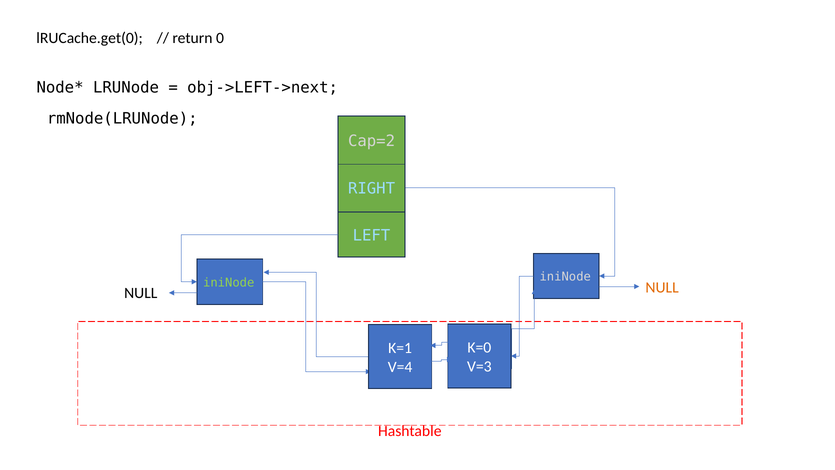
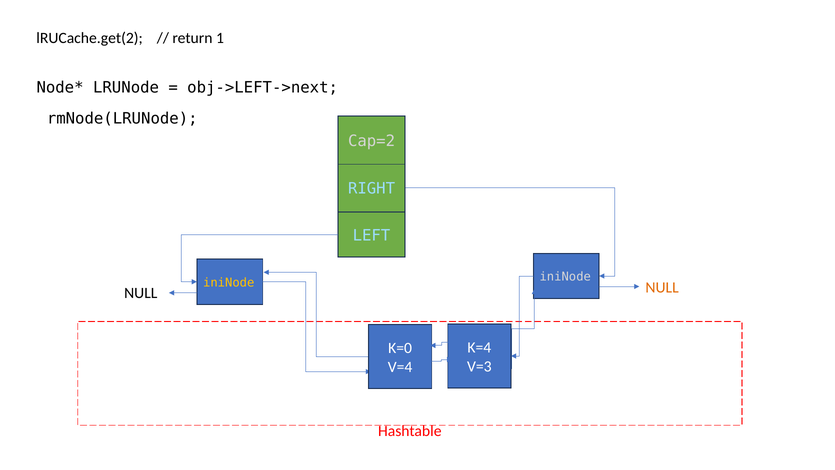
lRUCache.get(0: lRUCache.get(0 -> lRUCache.get(2
0: 0 -> 1
iniNode at (229, 282) colour: light green -> yellow
K=0: K=0 -> K=4
K=1: K=1 -> K=0
